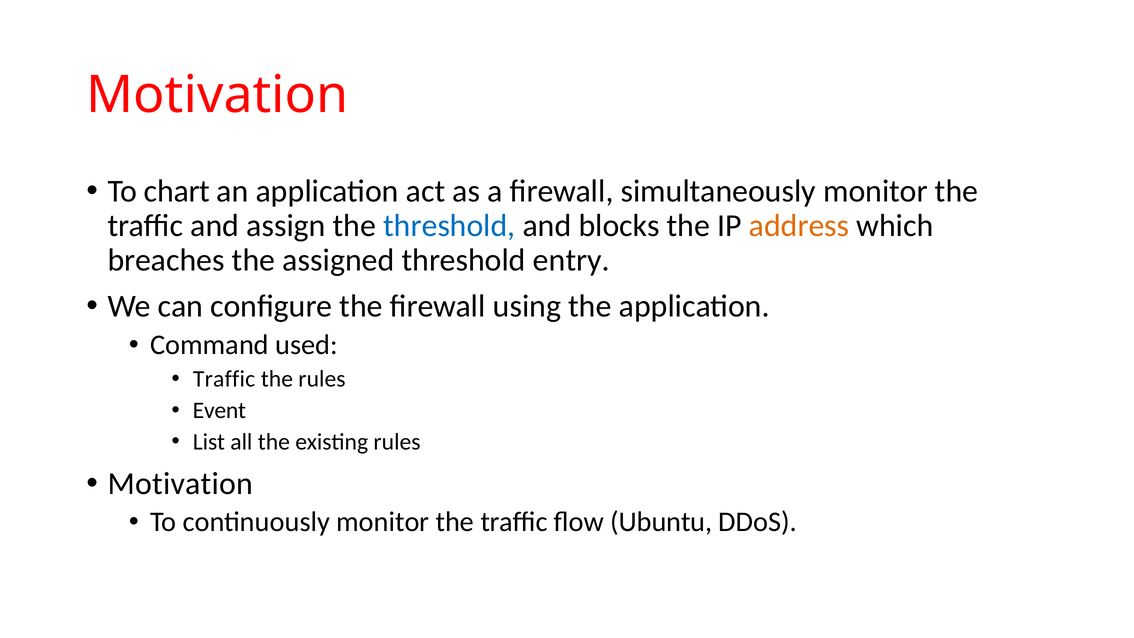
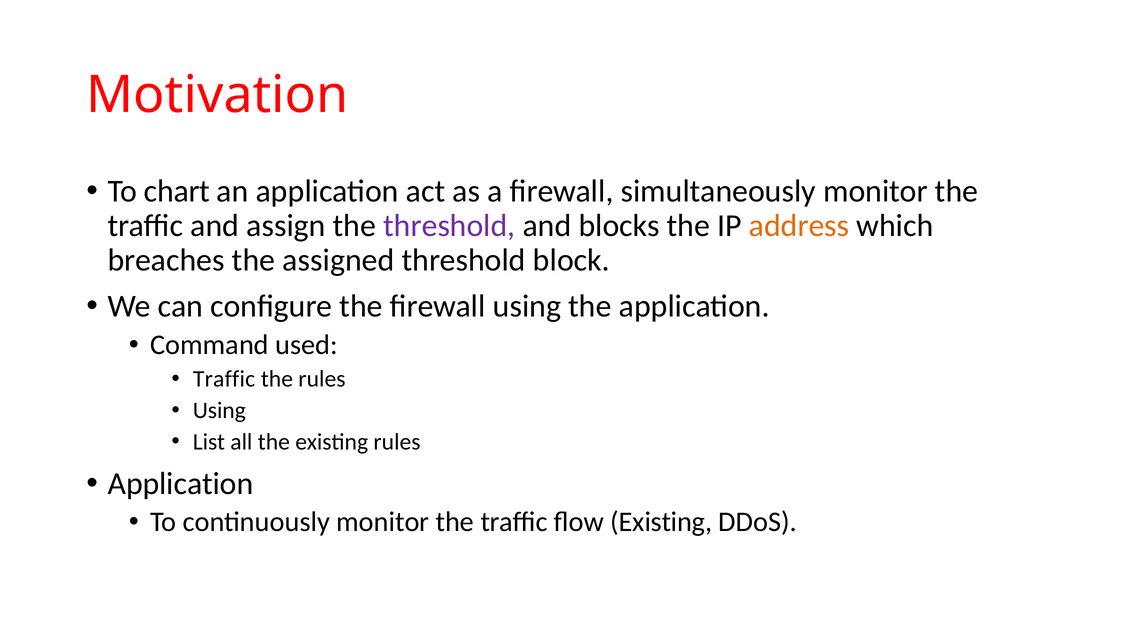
threshold at (449, 226) colour: blue -> purple
entry: entry -> block
Event at (219, 410): Event -> Using
Motivation at (180, 483): Motivation -> Application
flow Ubuntu: Ubuntu -> Existing
